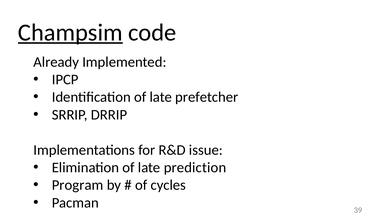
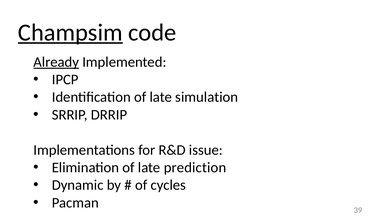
Already underline: none -> present
prefetcher: prefetcher -> simulation
Program: Program -> Dynamic
